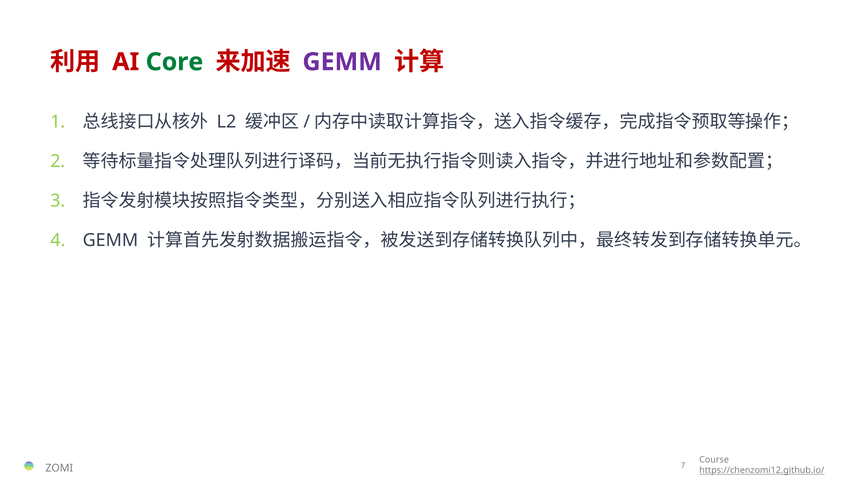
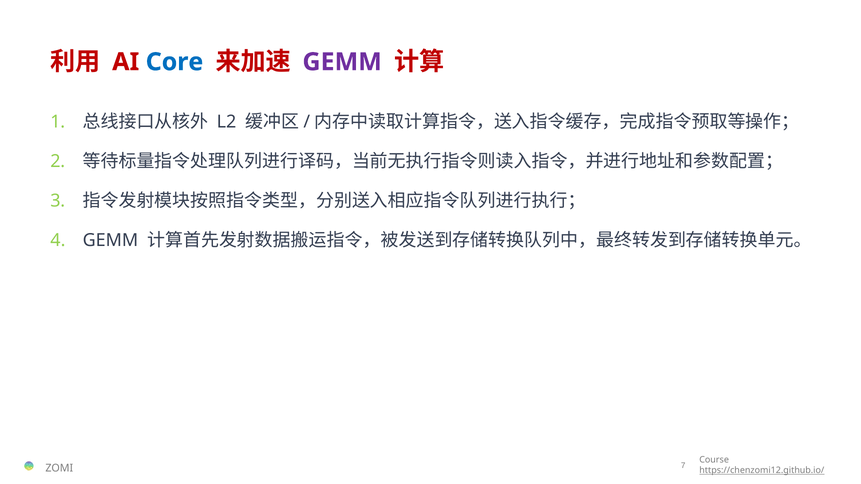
Core colour: green -> blue
